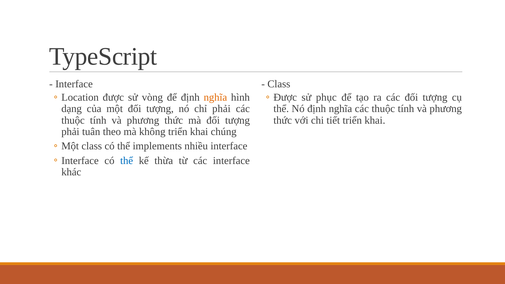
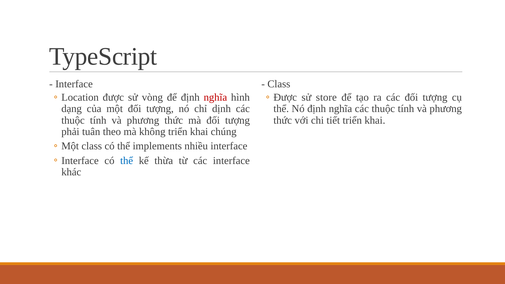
nghĩa at (215, 97) colour: orange -> red
phục: phục -> store
chỉ phải: phải -> dịnh
